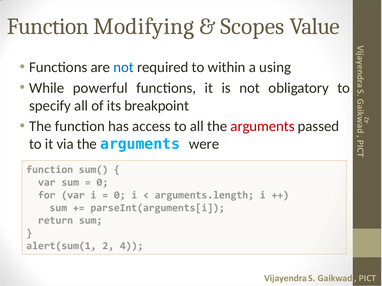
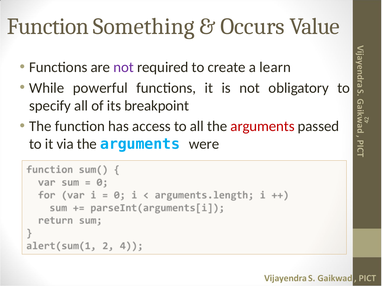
Modifying: Modifying -> Something
Scopes: Scopes -> Occurs
not at (124, 67) colour: blue -> purple
within: within -> create
using: using -> learn
